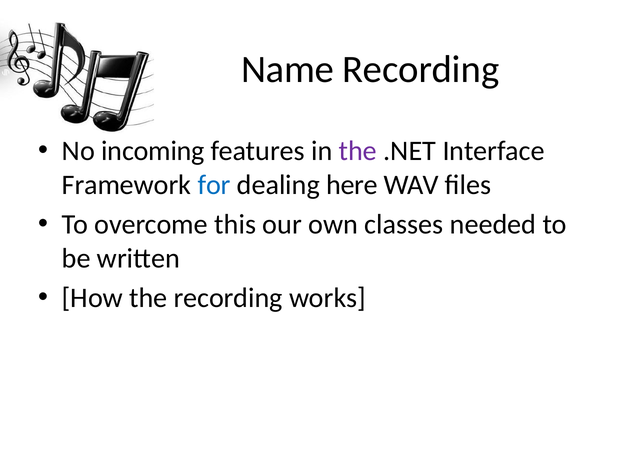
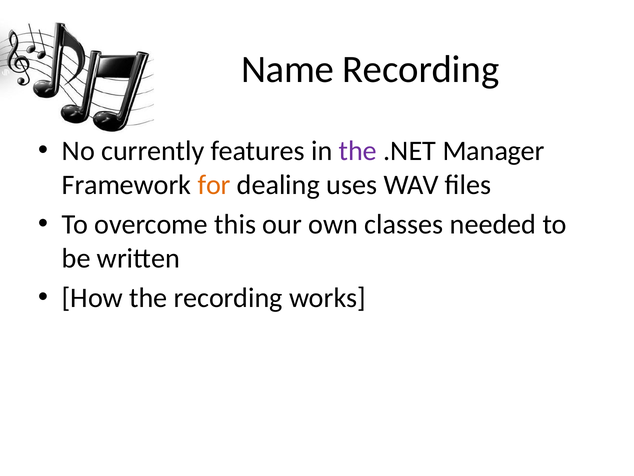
incoming: incoming -> currently
Interface: Interface -> Manager
for colour: blue -> orange
here: here -> uses
